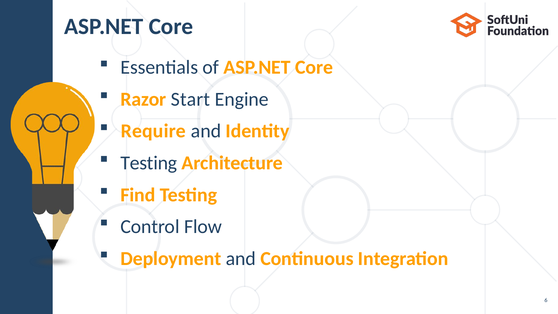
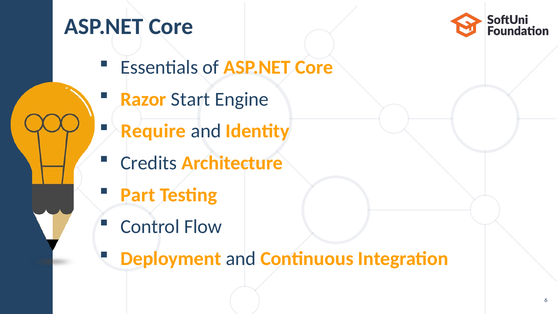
Testing at (149, 163): Testing -> Credits
Find: Find -> Part
